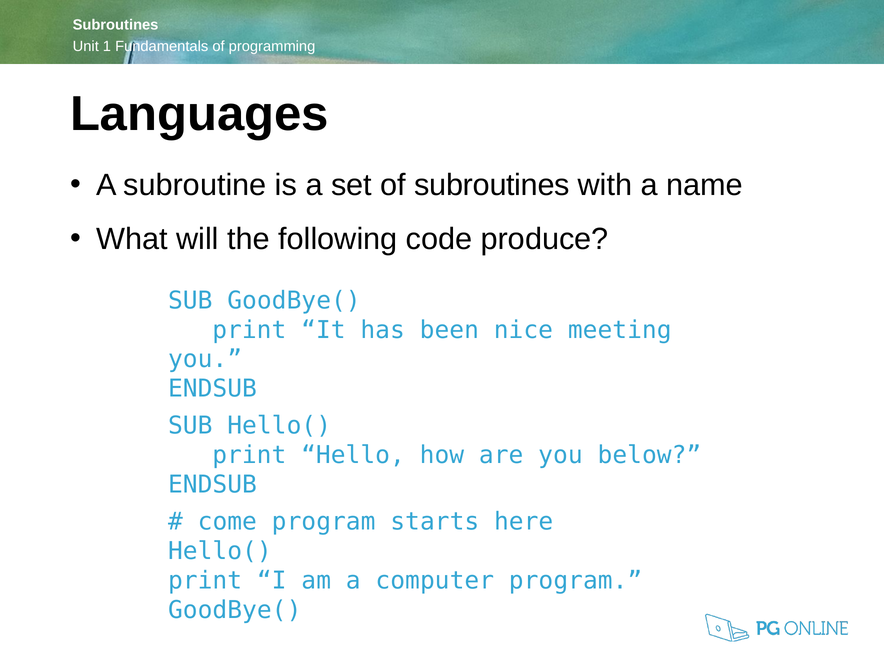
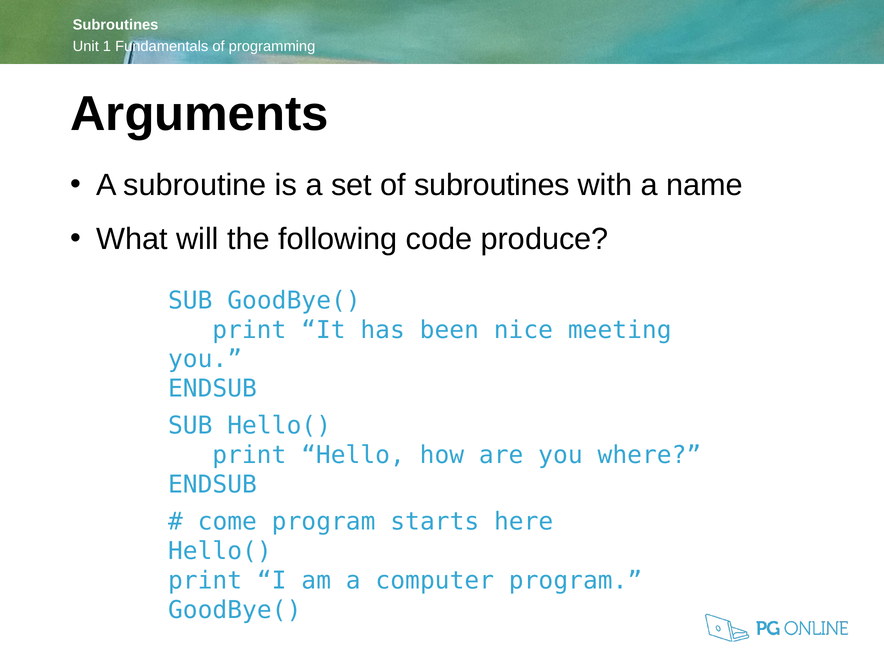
Languages: Languages -> Arguments
below: below -> where
